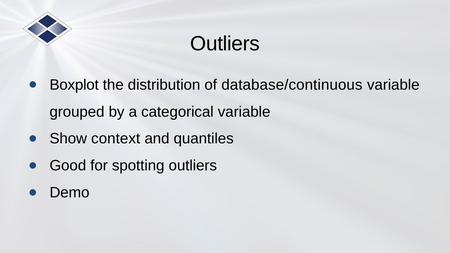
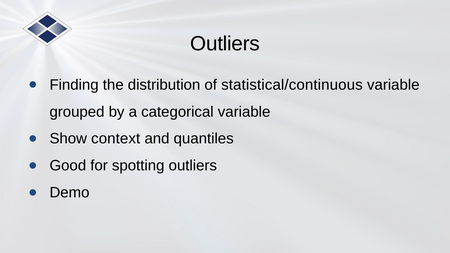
Boxplot: Boxplot -> Finding
database/continuous: database/continuous -> statistical/continuous
